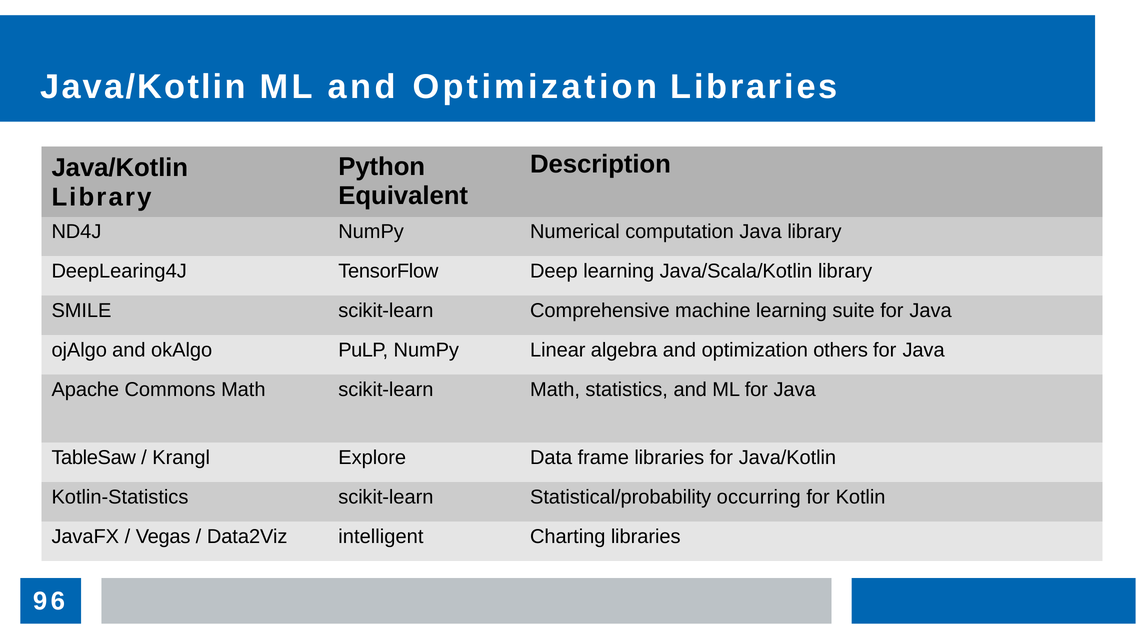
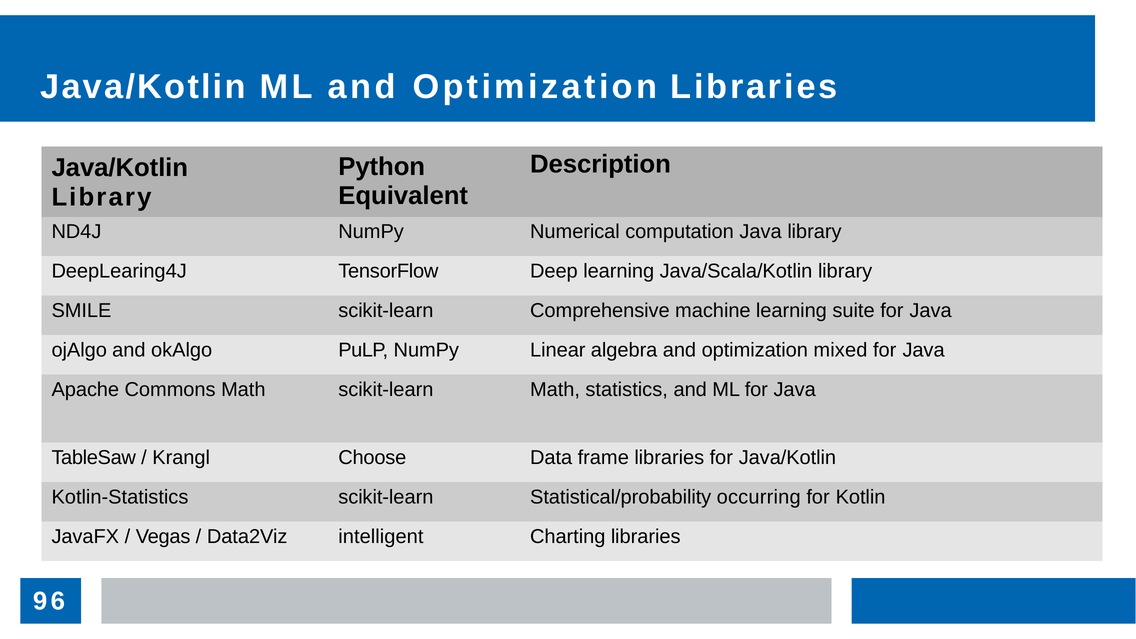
others: others -> mixed
Explore: Explore -> Choose
